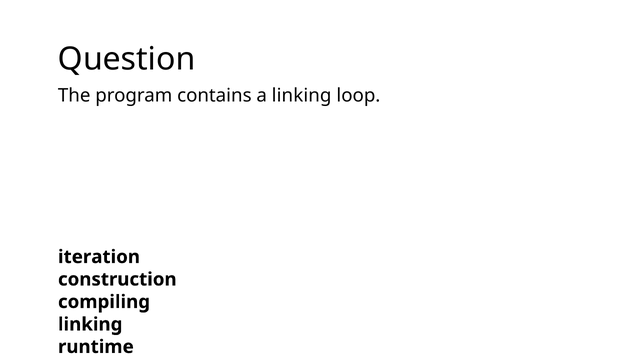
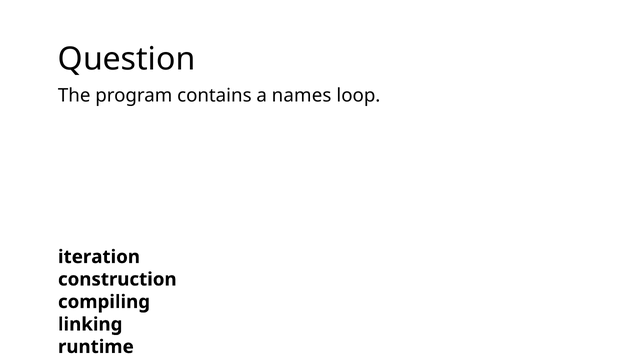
a linking: linking -> names
